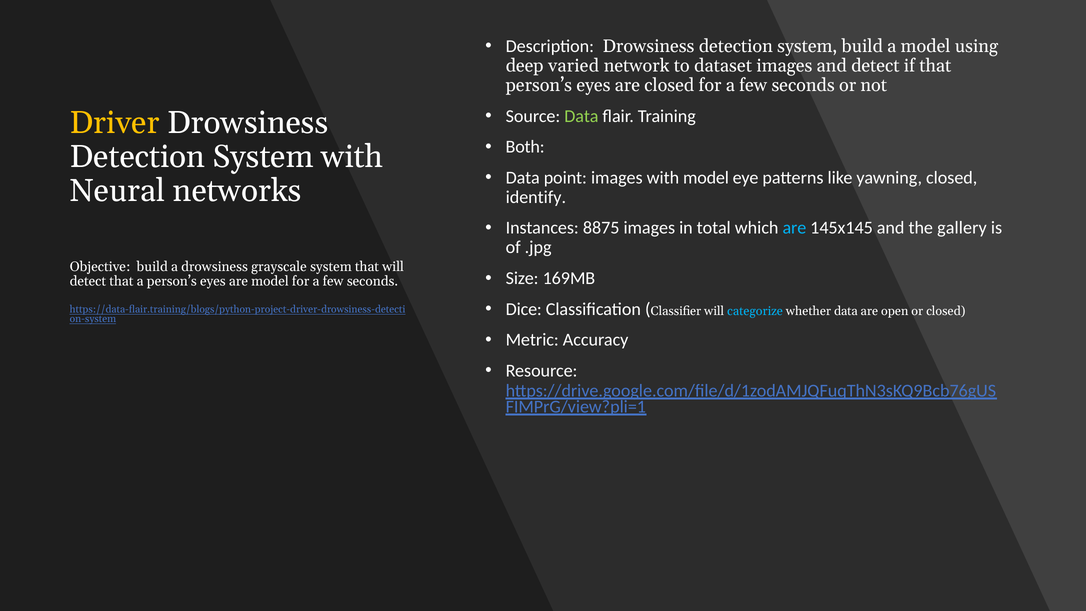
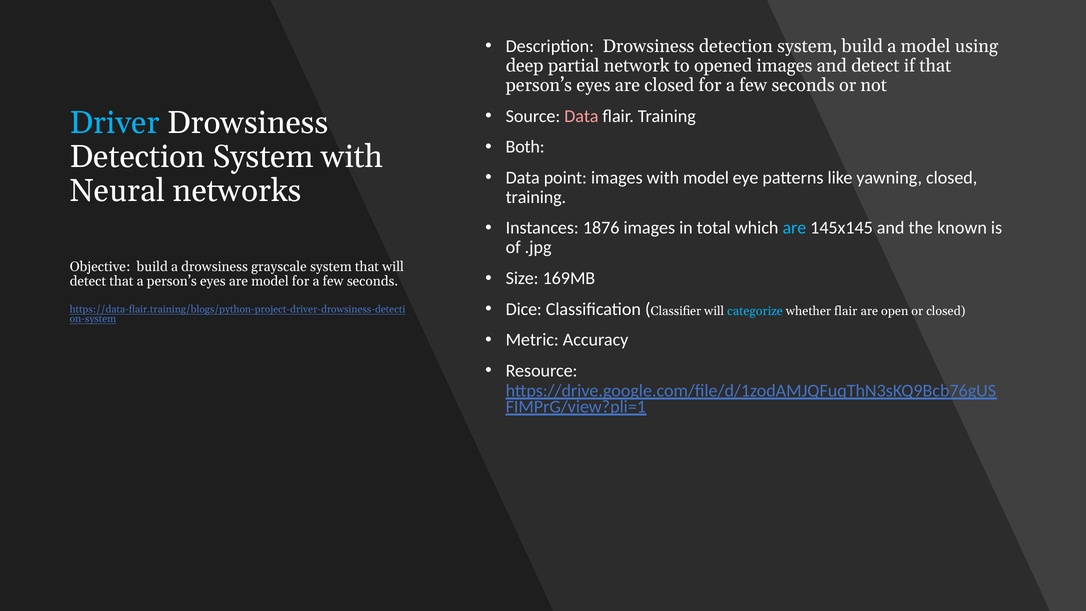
varied: varied -> partial
dataset: dataset -> opened
Data at (581, 116) colour: light green -> pink
Driver colour: yellow -> light blue
identify at (536, 197): identify -> training
8875: 8875 -> 1876
gallery: gallery -> known
whether data: data -> flair
